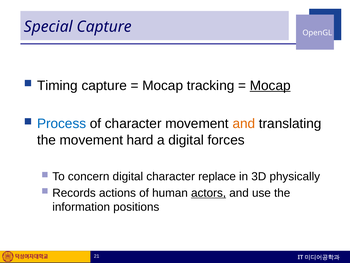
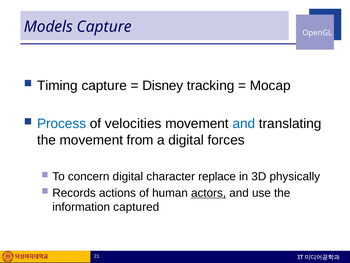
Special: Special -> Models
Mocap at (163, 85): Mocap -> Disney
Mocap at (270, 85) underline: present -> none
of character: character -> velocities
and at (244, 124) colour: orange -> blue
hard: hard -> from
positions: positions -> captured
